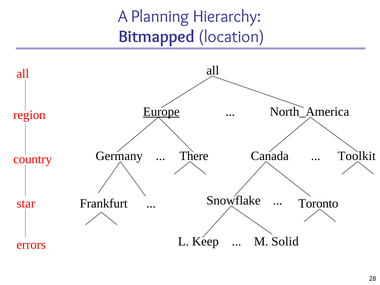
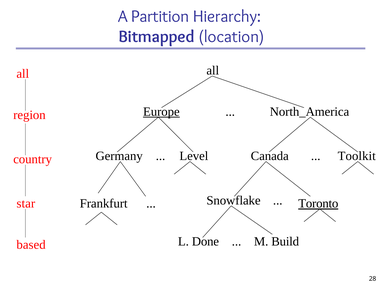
Planning: Planning -> Partition
There: There -> Level
Toronto underline: none -> present
Keep: Keep -> Done
Solid: Solid -> Build
errors: errors -> based
